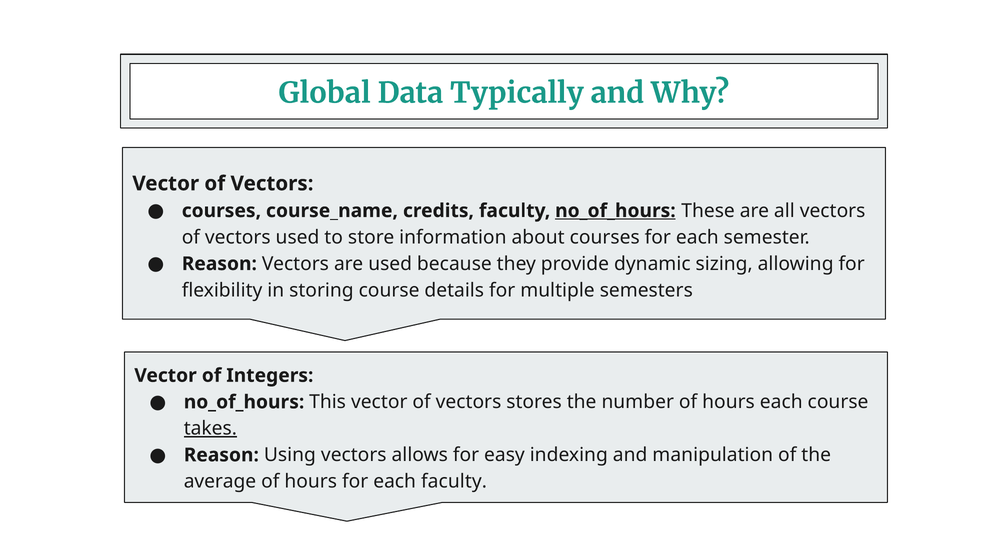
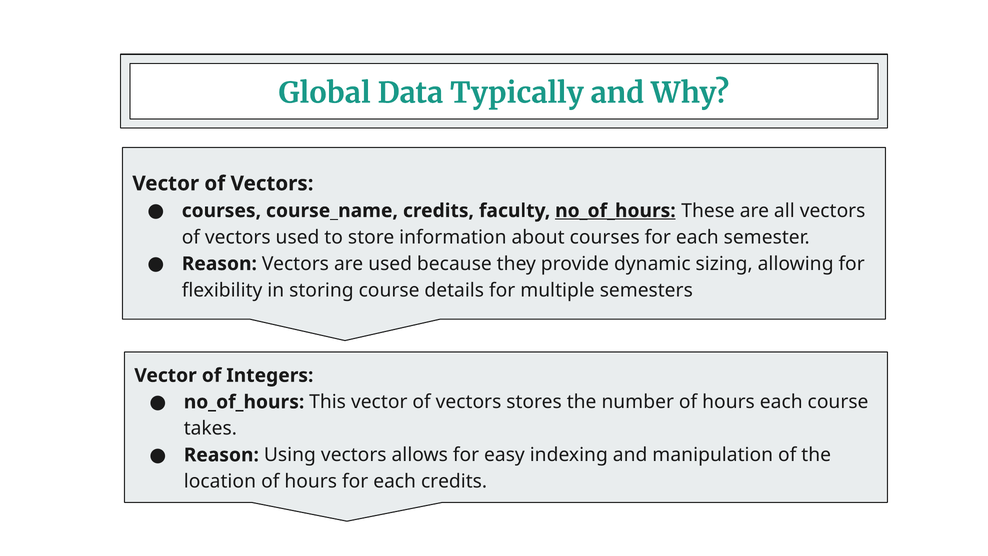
takes underline: present -> none
average: average -> location
each faculty: faculty -> credits
